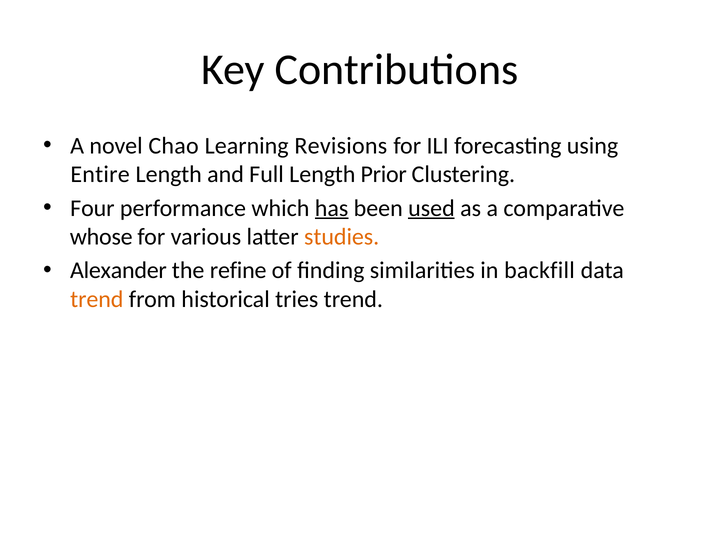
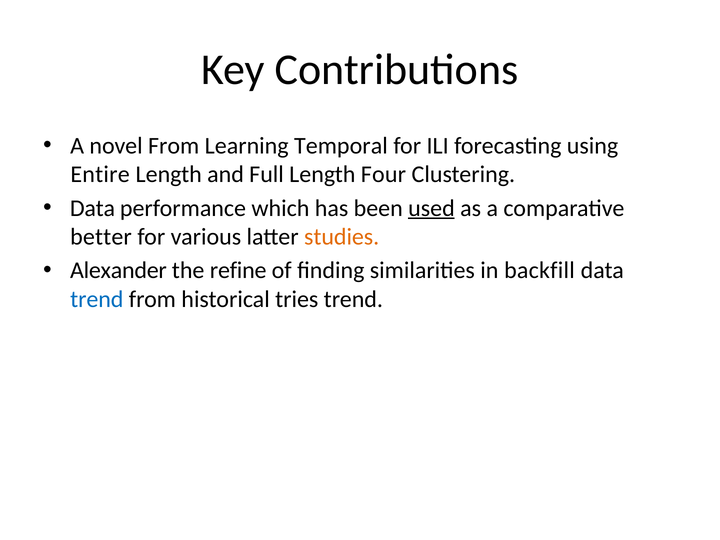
novel Chao: Chao -> From
Revisions: Revisions -> Temporal
Prior: Prior -> Four
Four at (92, 208): Four -> Data
has underline: present -> none
whose: whose -> better
trend at (97, 299) colour: orange -> blue
